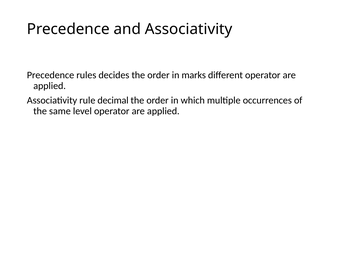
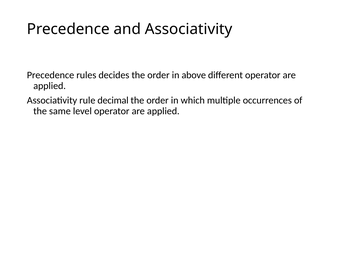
marks: marks -> above
